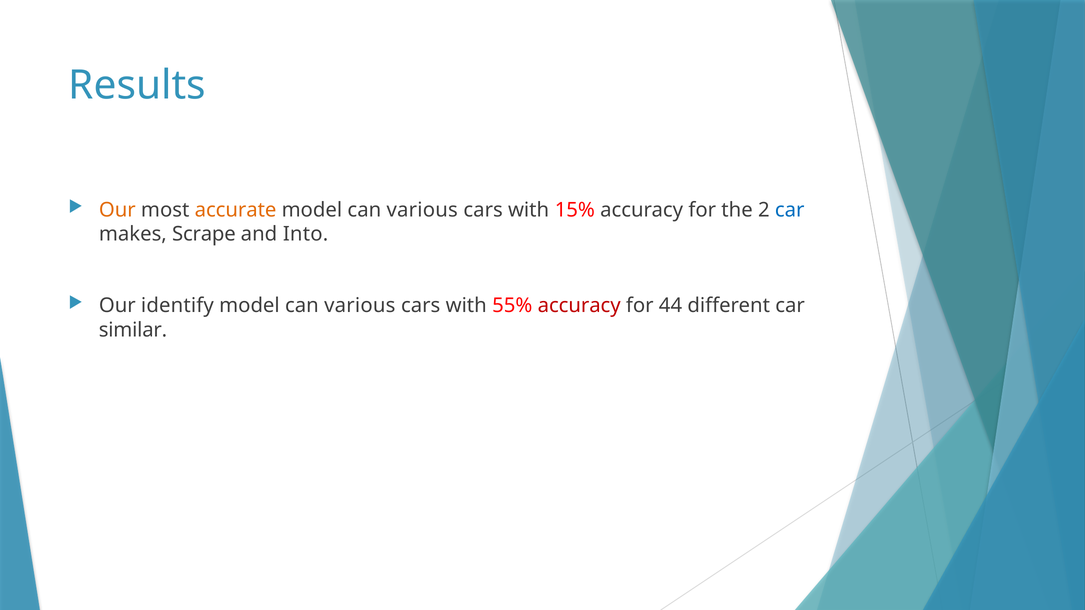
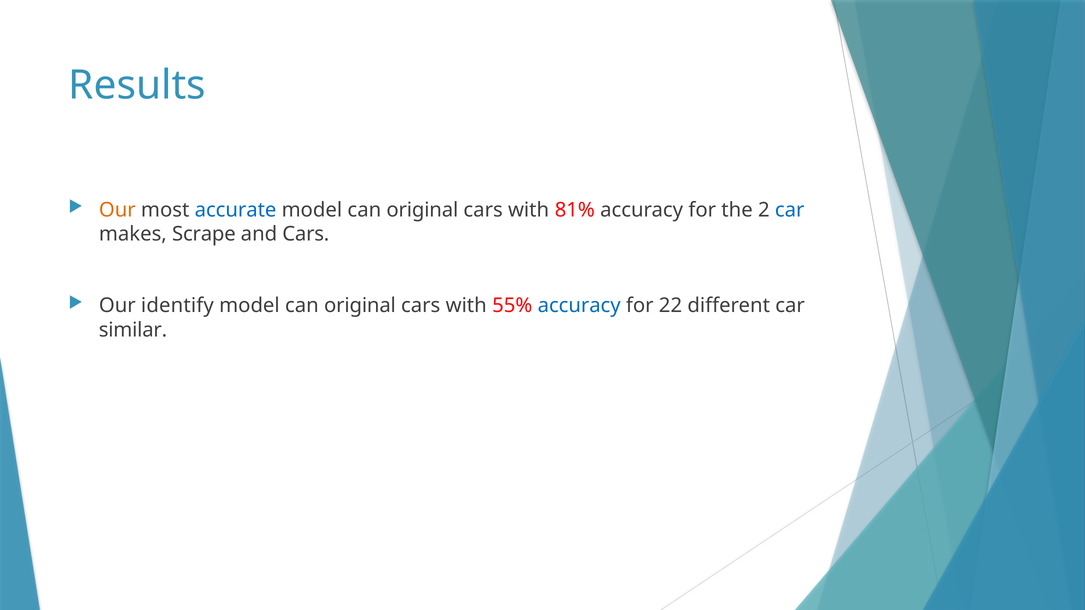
accurate colour: orange -> blue
various at (422, 210): various -> original
15%: 15% -> 81%
and Into: Into -> Cars
various at (360, 306): various -> original
accuracy at (579, 306) colour: red -> blue
44: 44 -> 22
